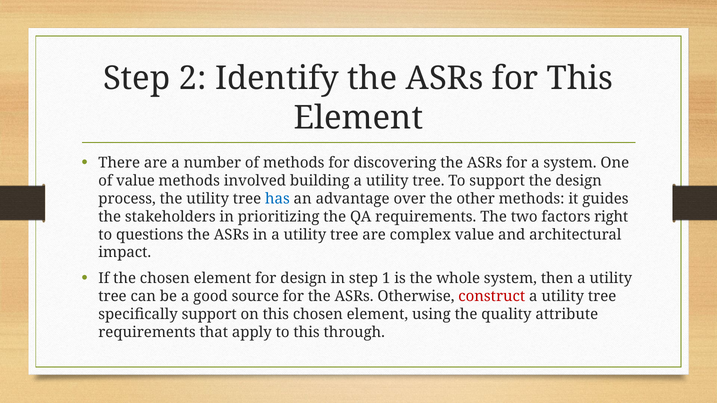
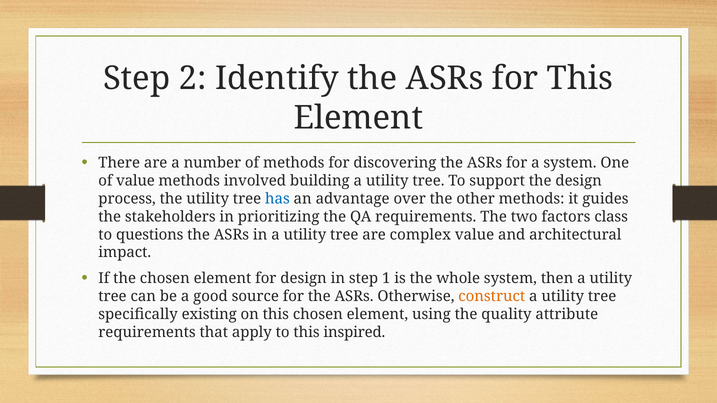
right: right -> class
construct colour: red -> orange
specifically support: support -> existing
through: through -> inspired
